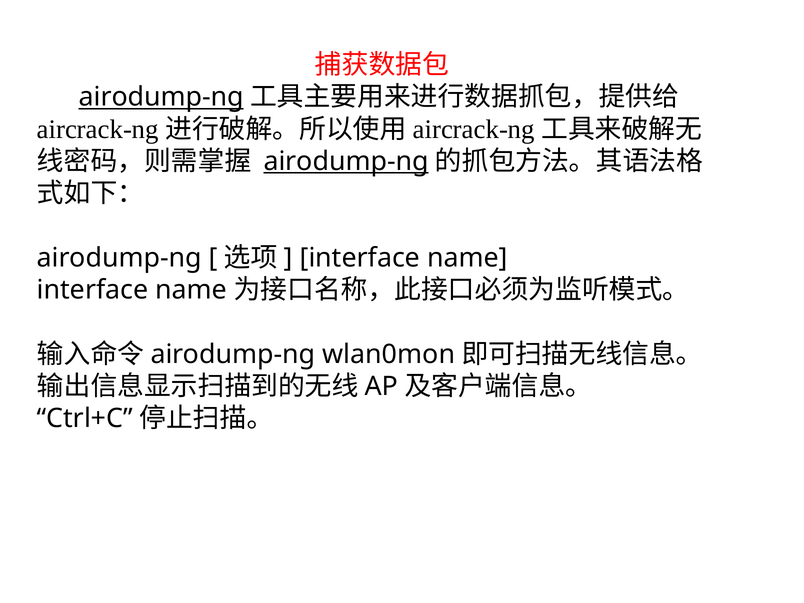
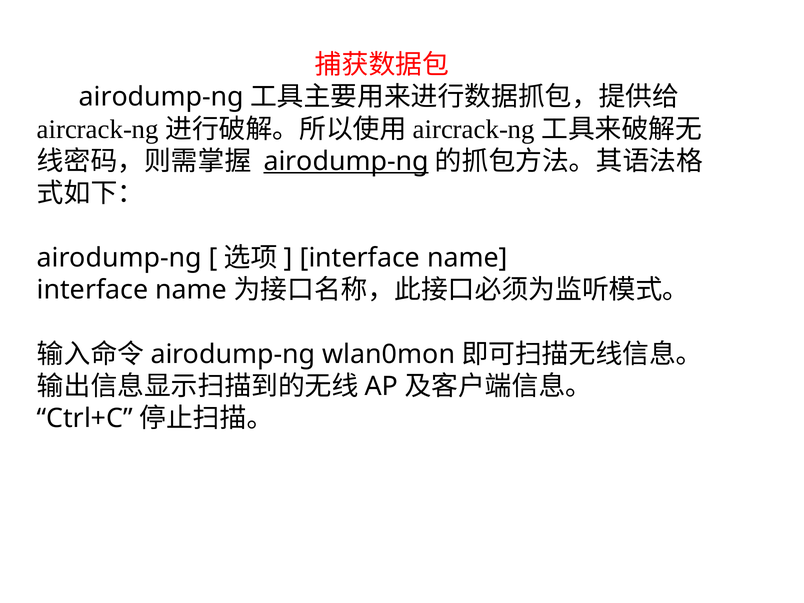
airodump-ng at (161, 97) underline: present -> none
